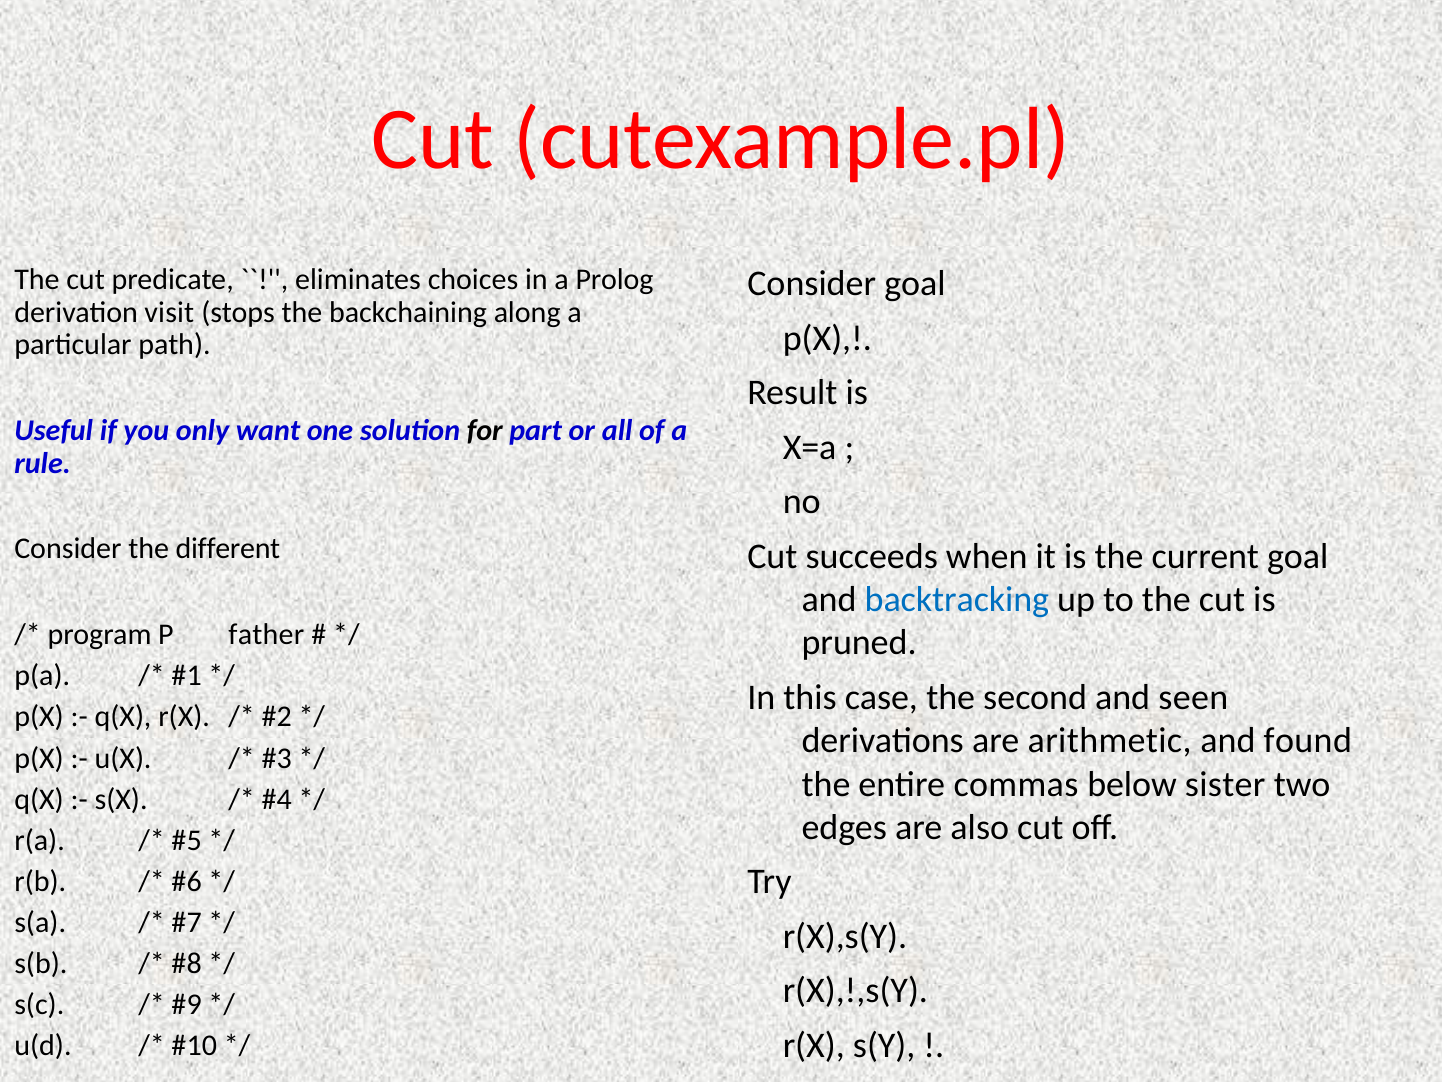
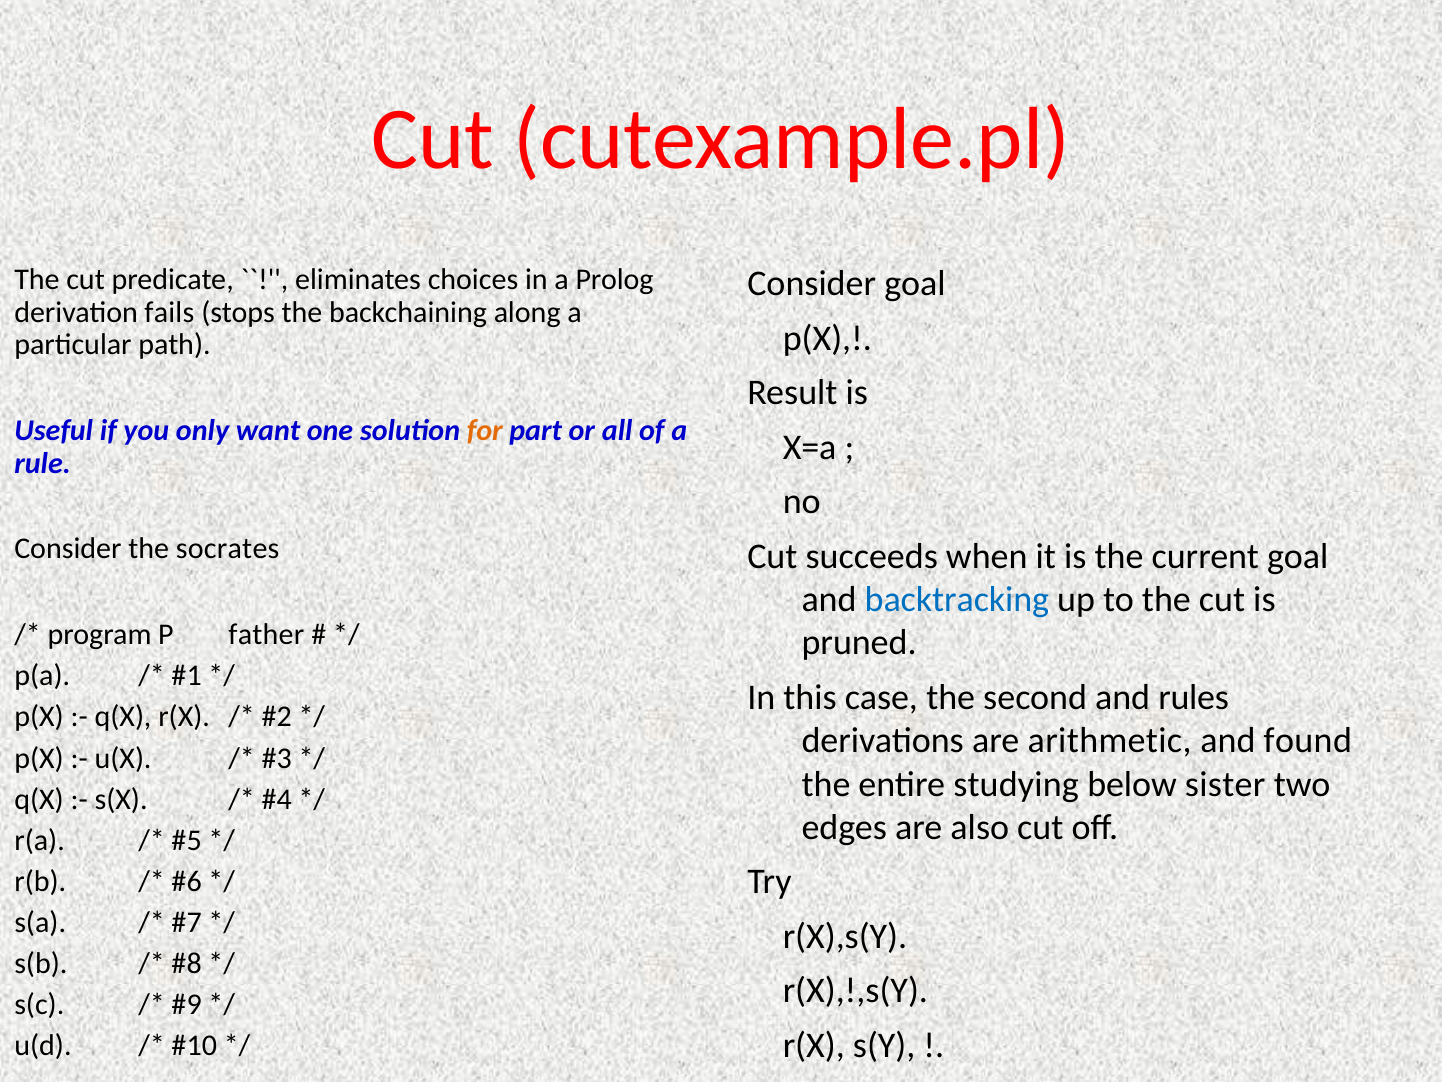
visit: visit -> fails
for colour: black -> orange
different: different -> socrates
seen: seen -> rules
commas: commas -> studying
